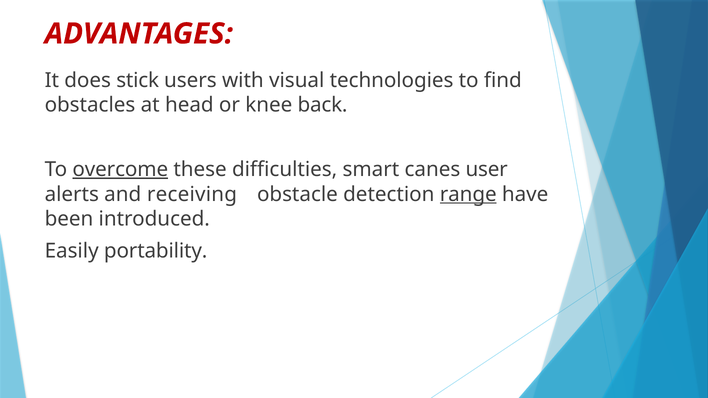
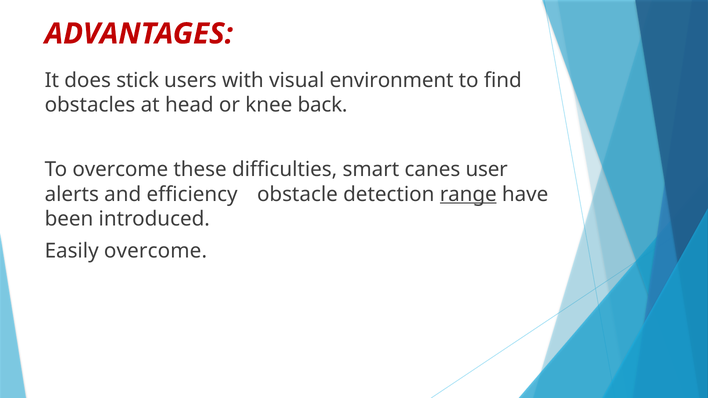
technologies: technologies -> environment
overcome at (120, 170) underline: present -> none
receiving: receiving -> efficiency
Easily portability: portability -> overcome
